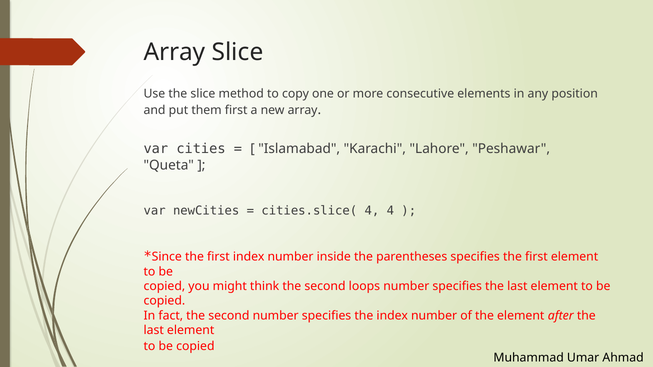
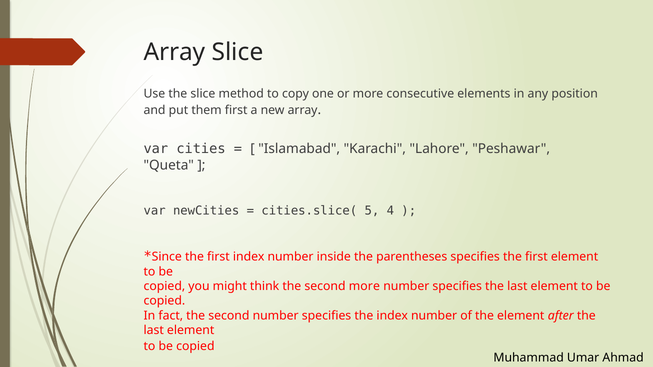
cities.slice( 4: 4 -> 5
second loops: loops -> more
